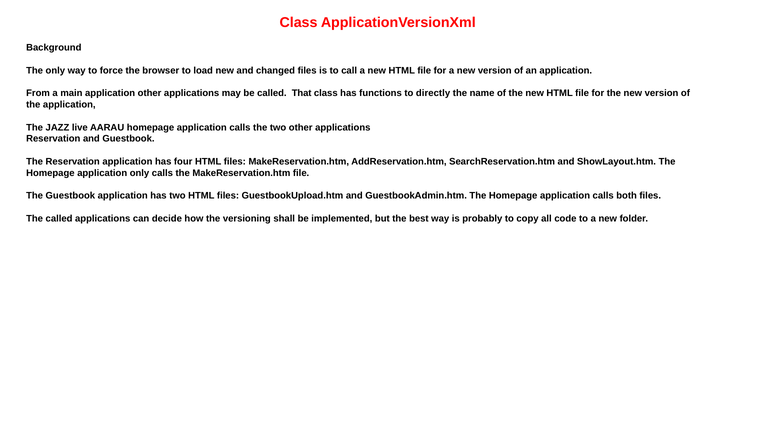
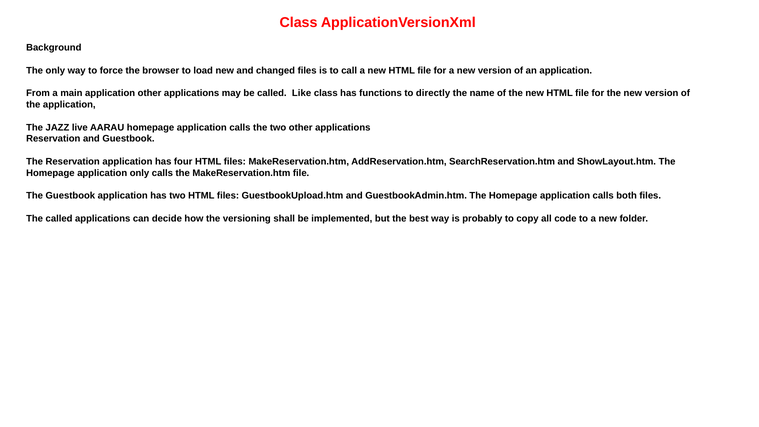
That: That -> Like
